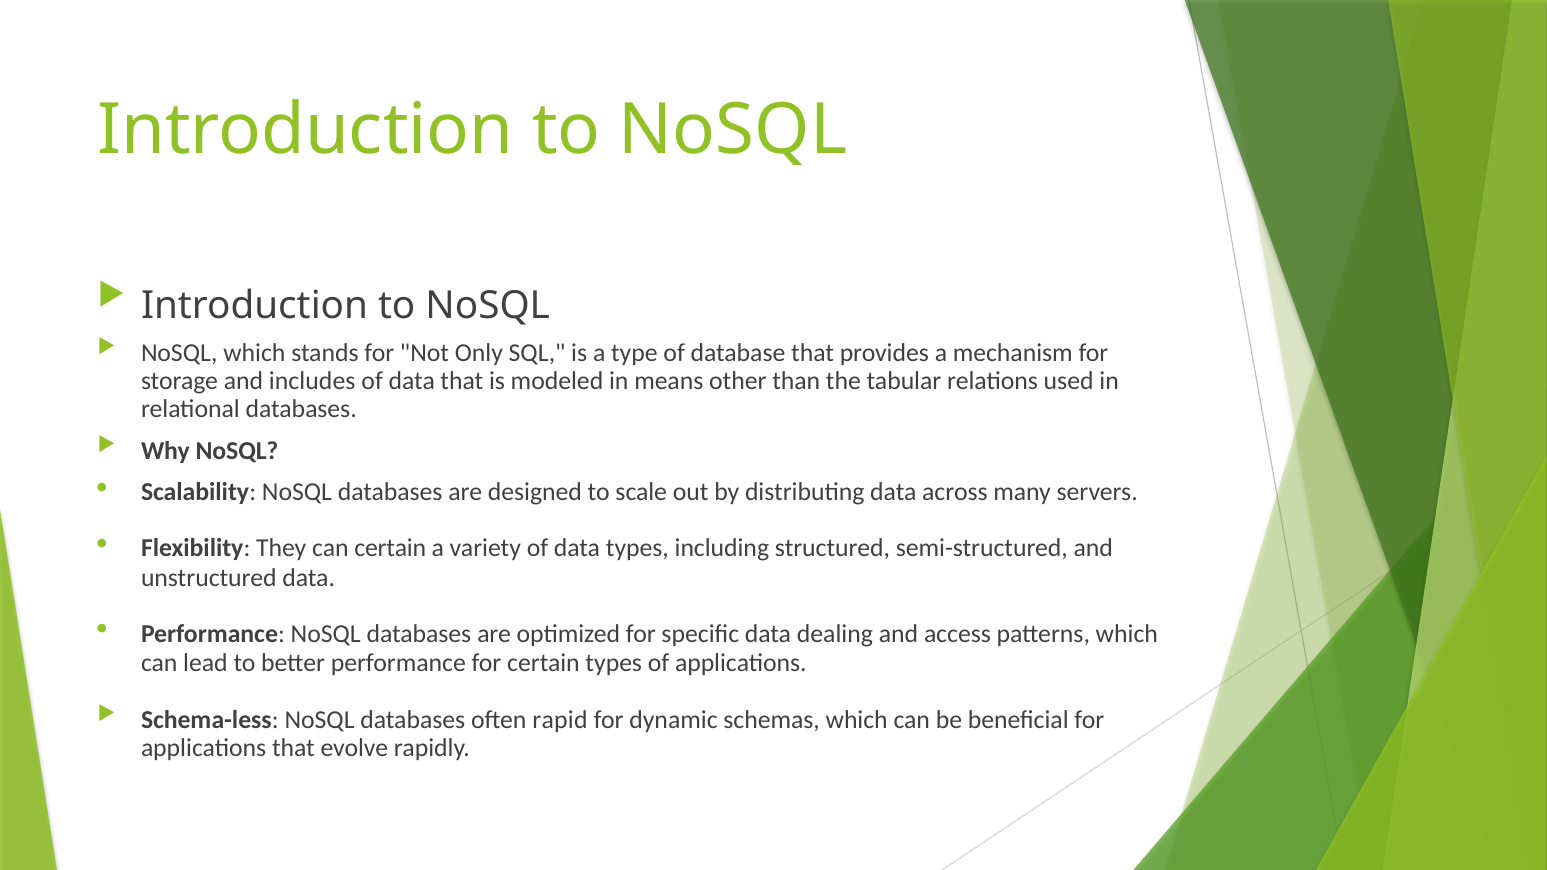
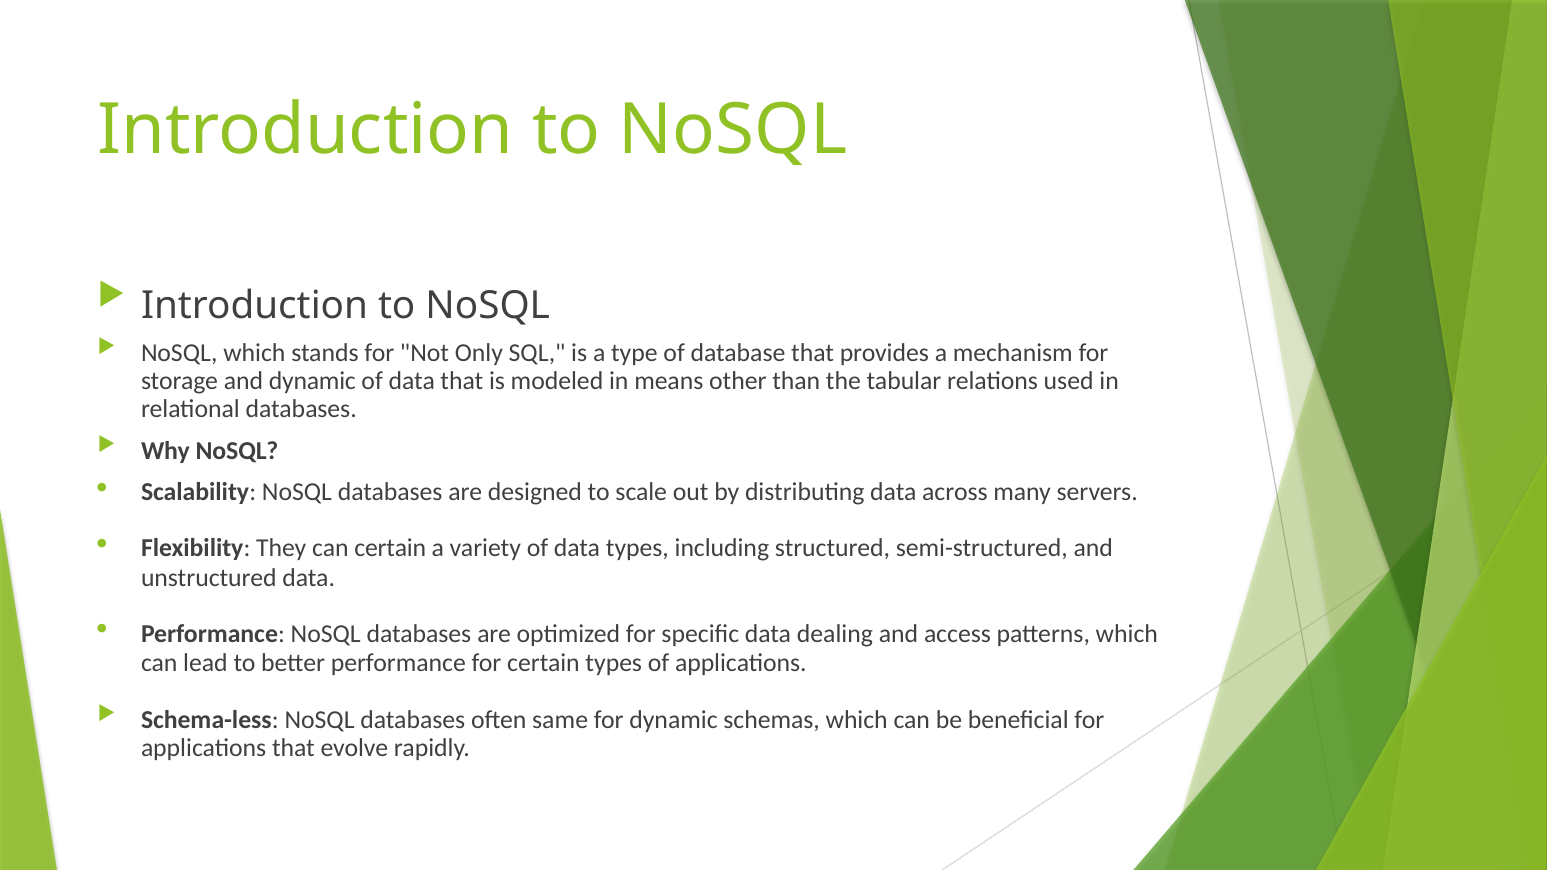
and includes: includes -> dynamic
rapid: rapid -> same
